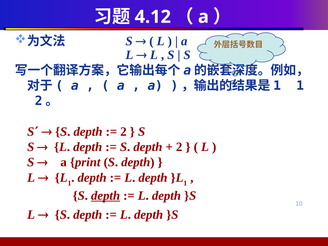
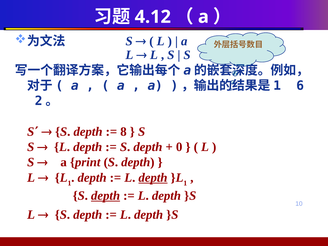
1 at (300, 86): 1 -> 6
2 at (123, 132): 2 -> 8
2 at (179, 147): 2 -> 0
depth at (153, 178) underline: none -> present
